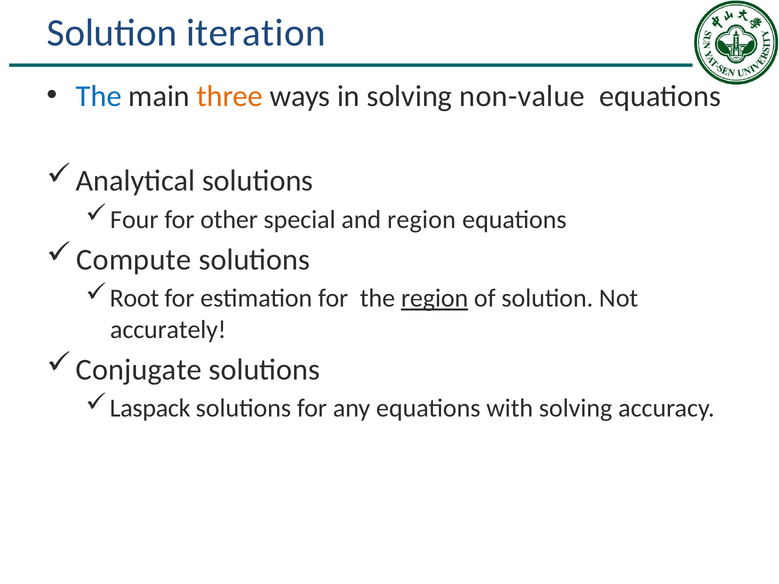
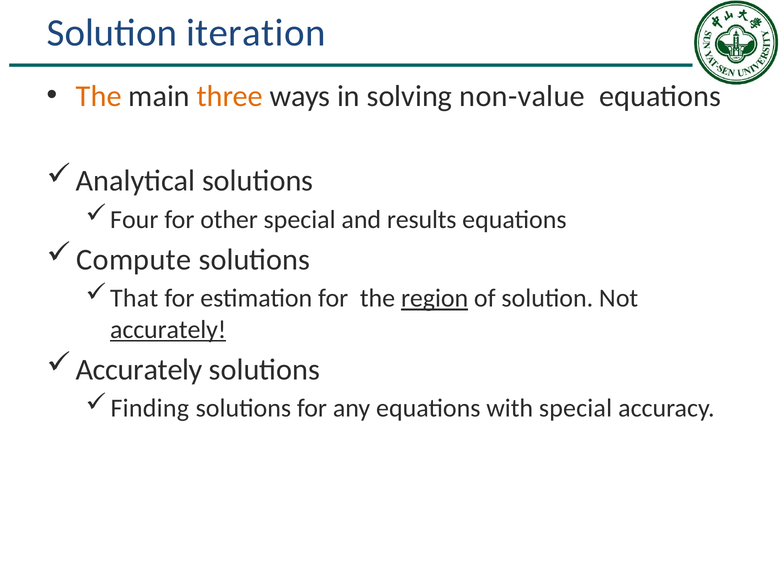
The at (99, 96) colour: blue -> orange
and region: region -> results
Root: Root -> That
accurately at (168, 330) underline: none -> present
Conjugate at (139, 370): Conjugate -> Accurately
Laspack: Laspack -> Finding
with solving: solving -> special
